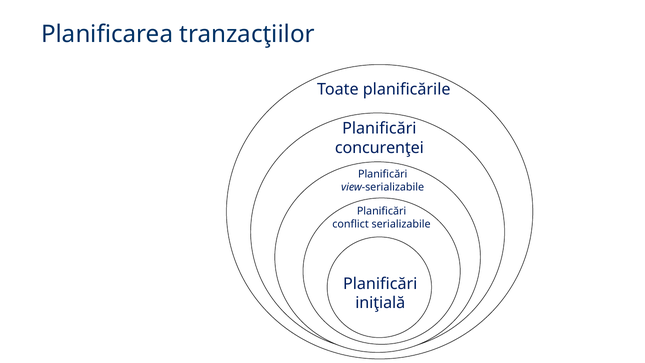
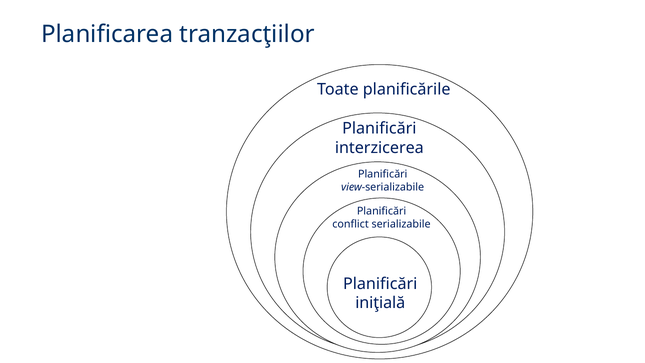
concurenţei: concurenţei -> interzicerea
